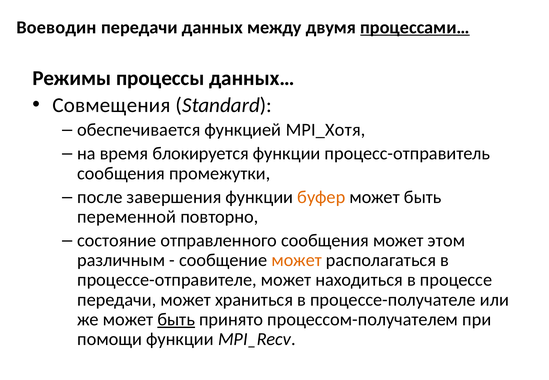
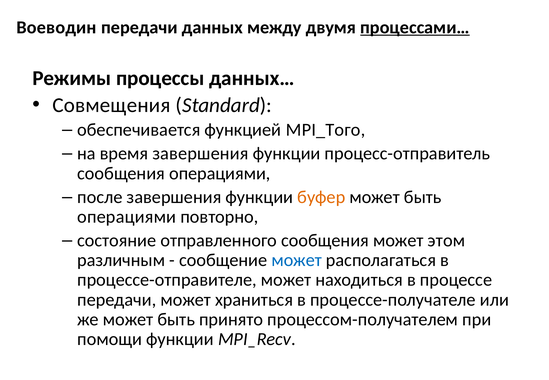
MPI_Хотя: MPI_Хотя -> MPI_Того
время блокируется: блокируется -> завершения
сообщения промежутки: промежутки -> операциями
переменной at (127, 217): переменной -> операциями
может at (297, 260) colour: orange -> blue
быть at (176, 320) underline: present -> none
